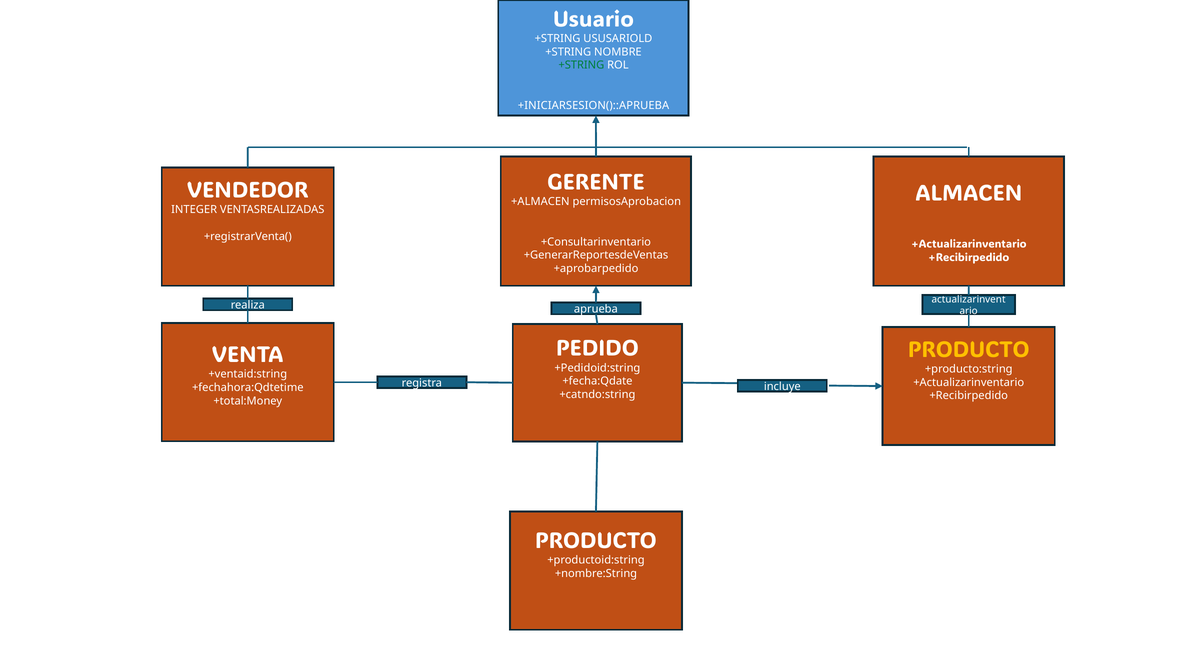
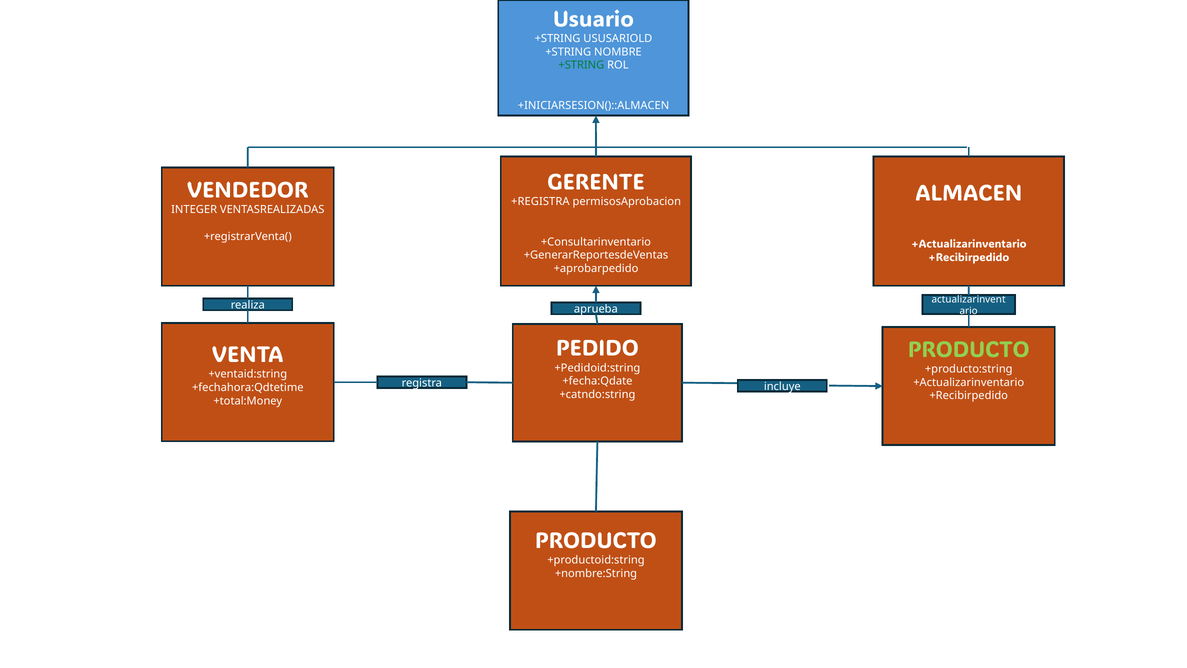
+INICIARSESION()::APRUEBA: +INICIARSESION()::APRUEBA -> +INICIARSESION()::ALMACEN
+ALMACEN: +ALMACEN -> +REGISTRA
PRODUCTO at (969, 350) colour: yellow -> light green
